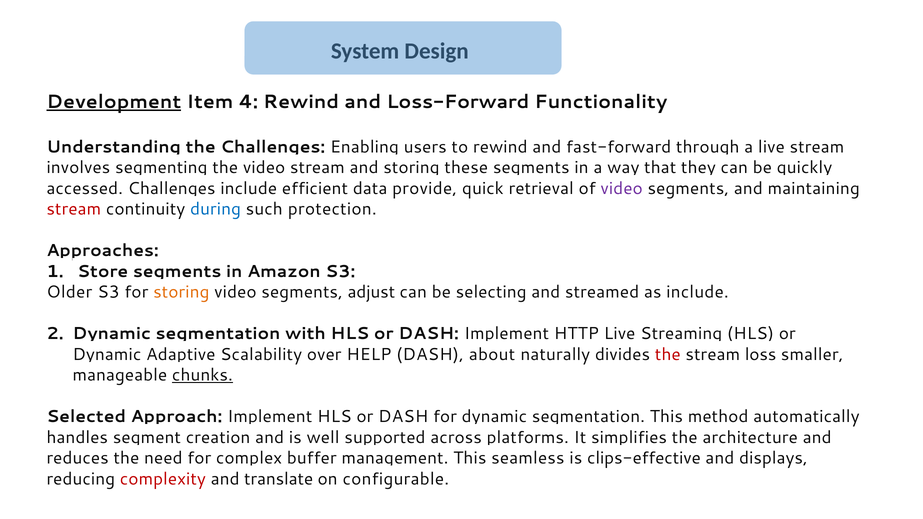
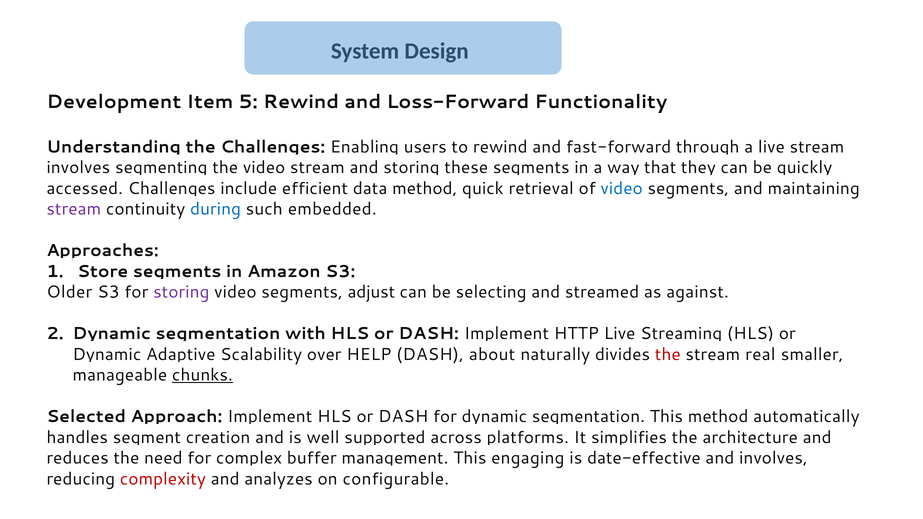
Development underline: present -> none
4: 4 -> 5
provide at (425, 188): provide -> method
video at (622, 188) colour: purple -> blue
stream at (74, 209) colour: red -> purple
protection: protection -> embedded
storing at (181, 292) colour: orange -> purple
as include: include -> against
loss: loss -> real
seamless: seamless -> engaging
clips-effective: clips-effective -> date-effective
and displays: displays -> involves
translate: translate -> analyzes
